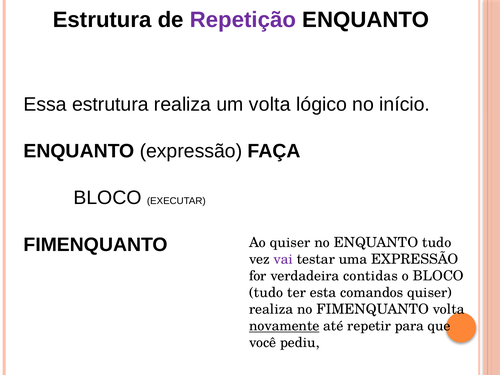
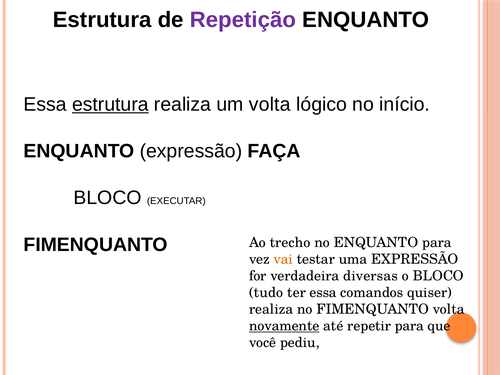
estrutura at (110, 105) underline: none -> present
Ao quiser: quiser -> trecho
ENQUANTO tudo: tudo -> para
vai colour: purple -> orange
contidas: contidas -> diversas
ter esta: esta -> essa
